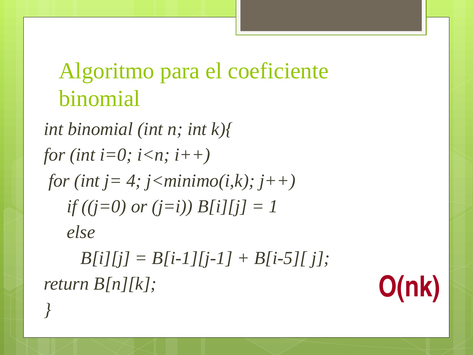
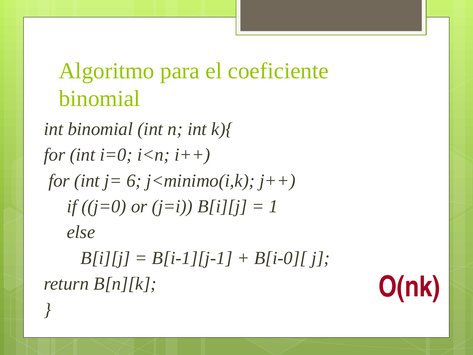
4: 4 -> 6
B[i-5][: B[i-5][ -> B[i-0][
